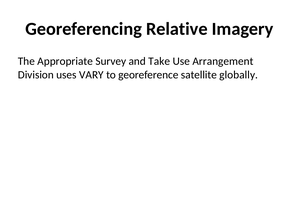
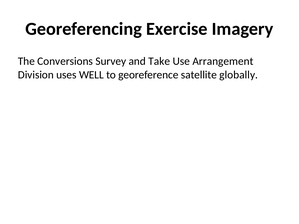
Relative: Relative -> Exercise
Appropriate: Appropriate -> Conversions
VARY: VARY -> WELL
